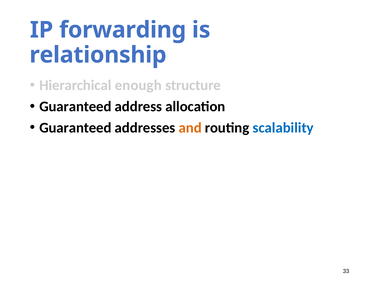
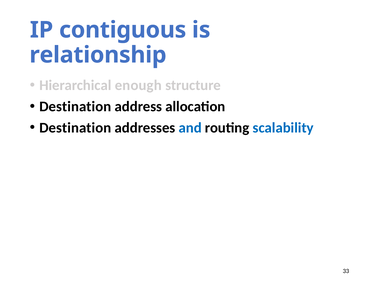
forwarding: forwarding -> contiguous
Guaranteed at (75, 107): Guaranteed -> Destination
Guaranteed at (75, 128): Guaranteed -> Destination
and colour: orange -> blue
